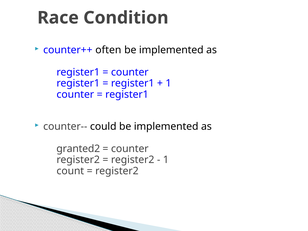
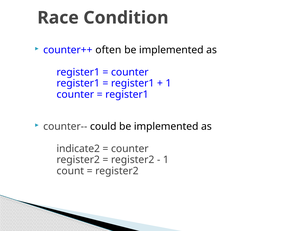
granted2: granted2 -> indicate2
